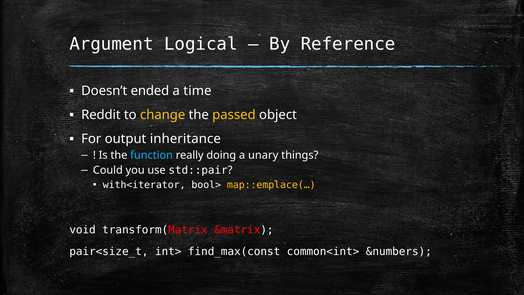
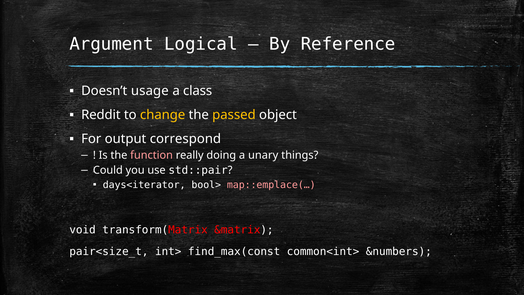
ended: ended -> usage
time: time -> class
inheritance: inheritance -> correspond
function colour: light blue -> pink
with<iterator: with<iterator -> days<iterator
map::emplace(… colour: yellow -> pink
